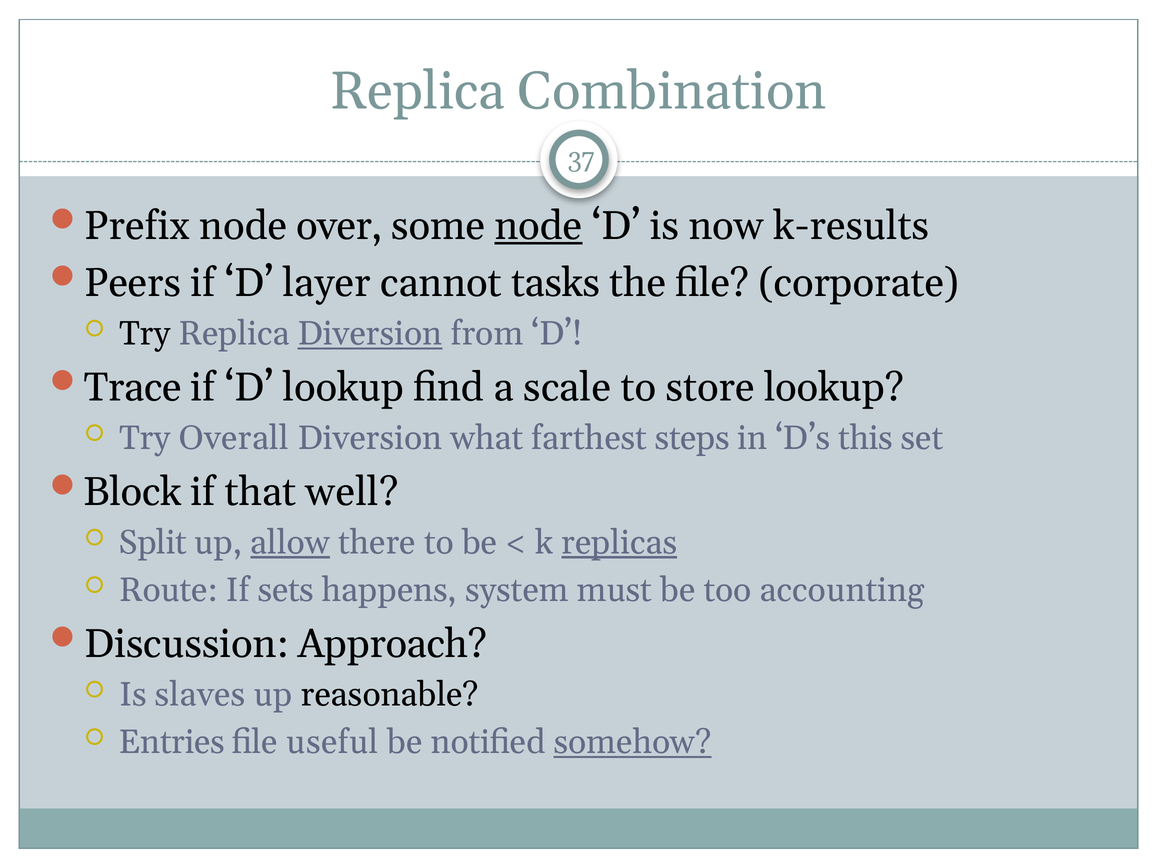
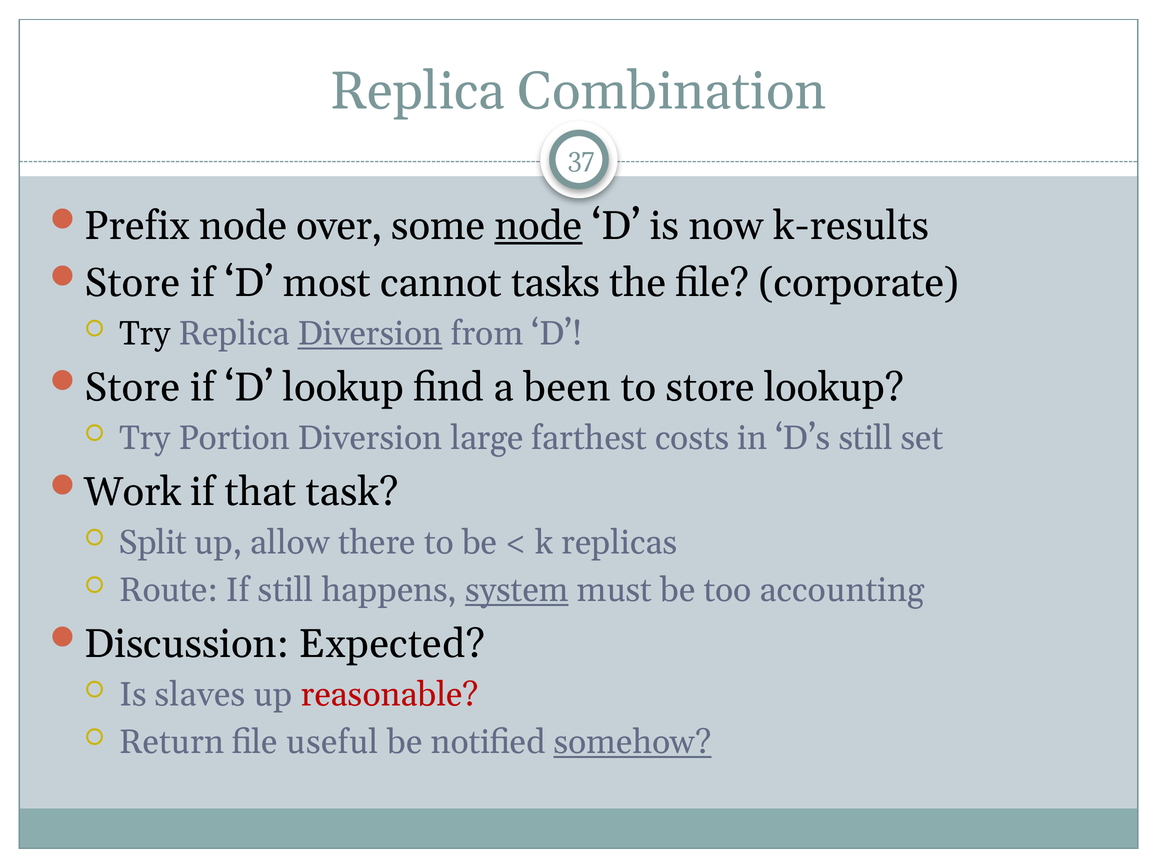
Peers at (133, 283): Peers -> Store
layer: layer -> most
Trace at (133, 388): Trace -> Store
scale: scale -> been
Overall: Overall -> Portion
what: what -> large
steps: steps -> costs
D’s this: this -> still
Block: Block -> Work
well: well -> task
allow underline: present -> none
replicas underline: present -> none
If sets: sets -> still
system underline: none -> present
Approach: Approach -> Expected
reasonable colour: black -> red
Entries: Entries -> Return
